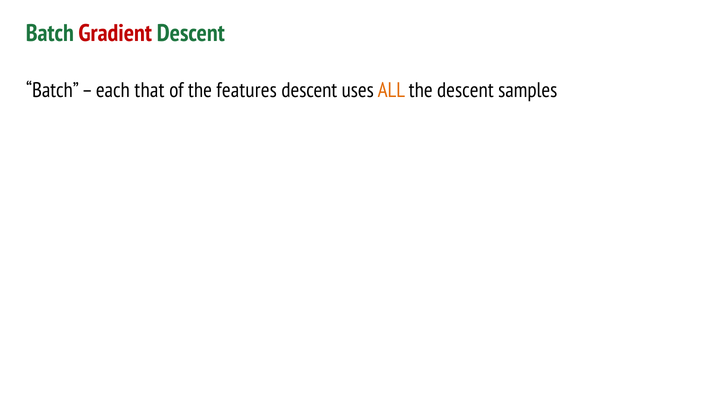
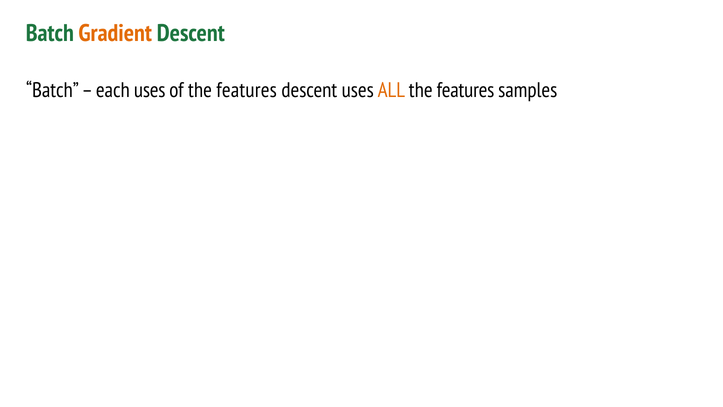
Gradient colour: red -> orange
each that: that -> uses
descent at (465, 90): descent -> features
